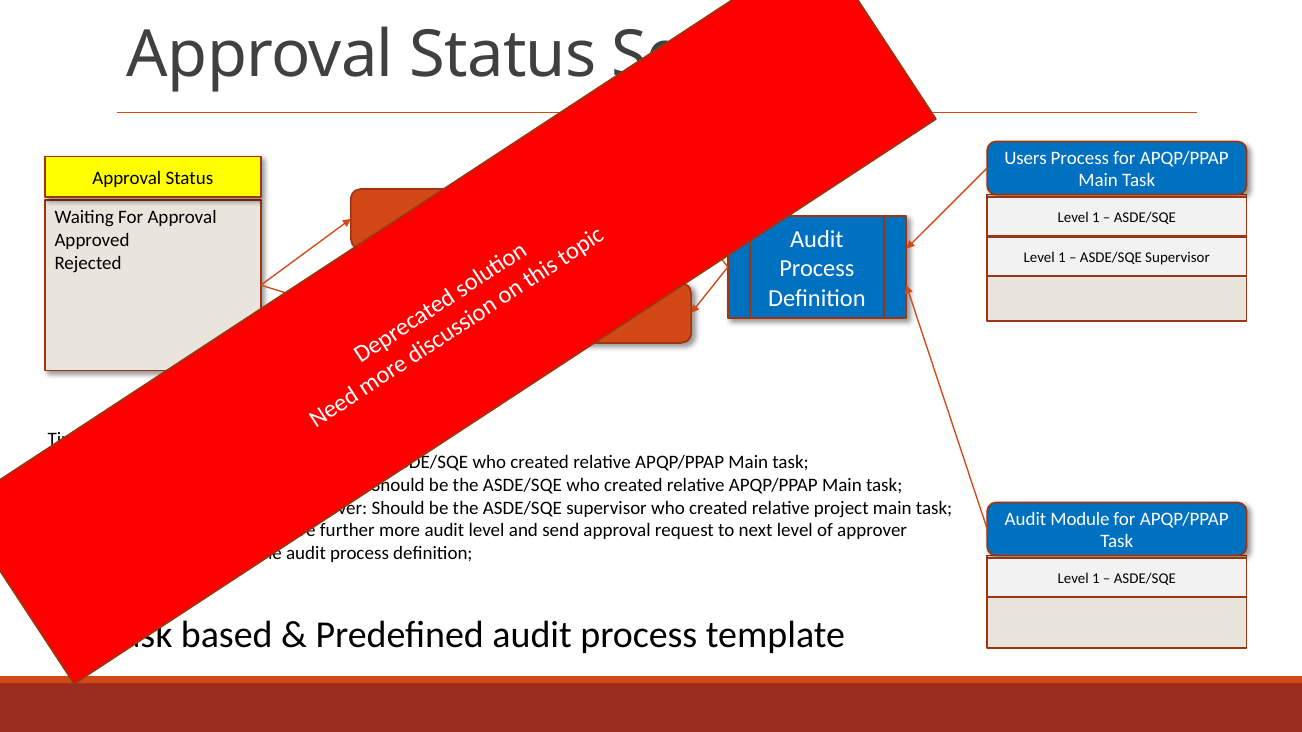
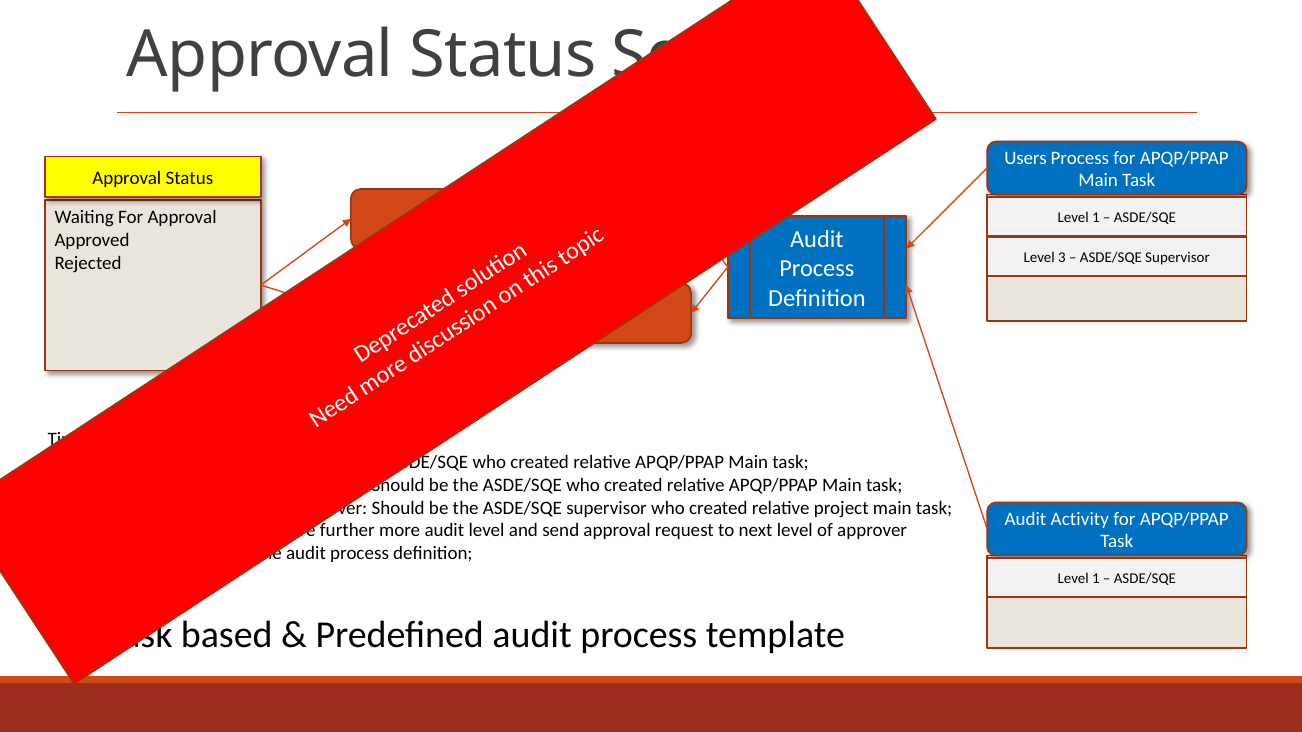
1 at (1062, 258): 1 -> 3
Module: Module -> Activity
